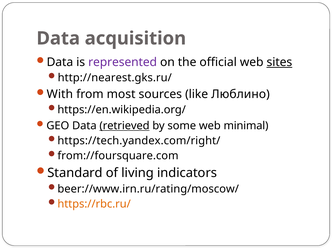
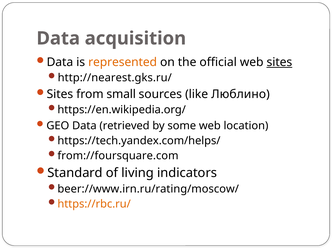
represented colour: purple -> orange
With at (60, 94): With -> Sites
most: most -> small
retrieved underline: present -> none
minimal: minimal -> location
https://tech.yandex.com/right/: https://tech.yandex.com/right/ -> https://tech.yandex.com/helps/
